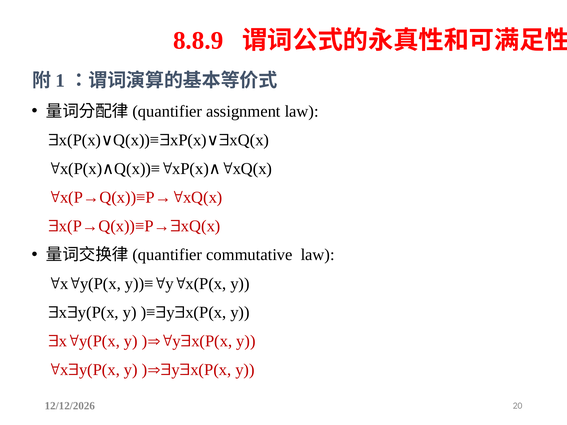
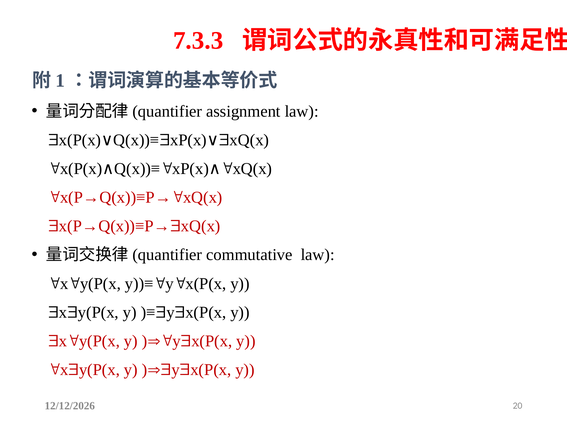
8.8.9: 8.8.9 -> 7.3.3
